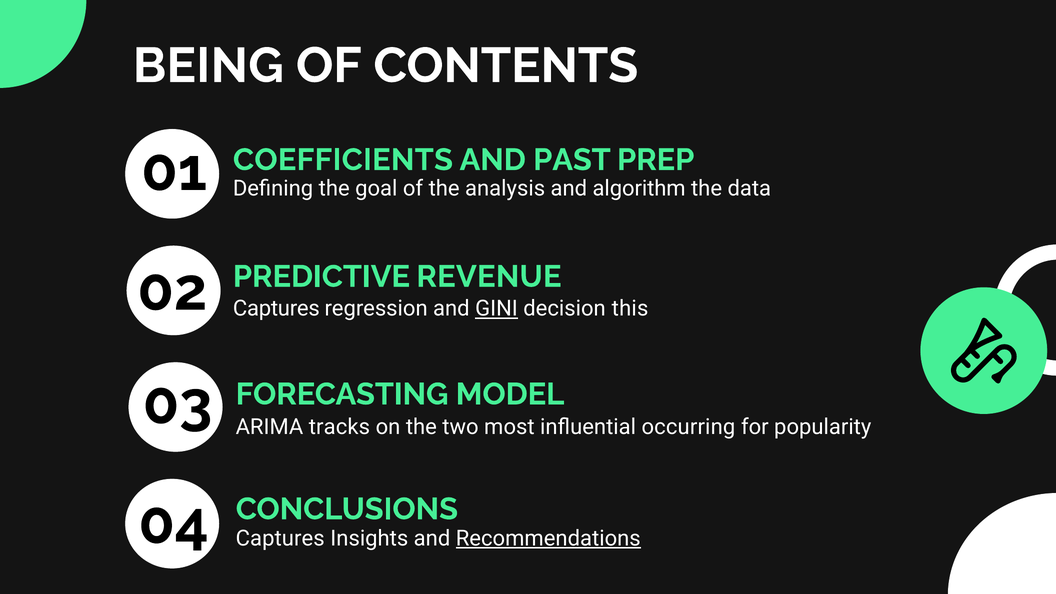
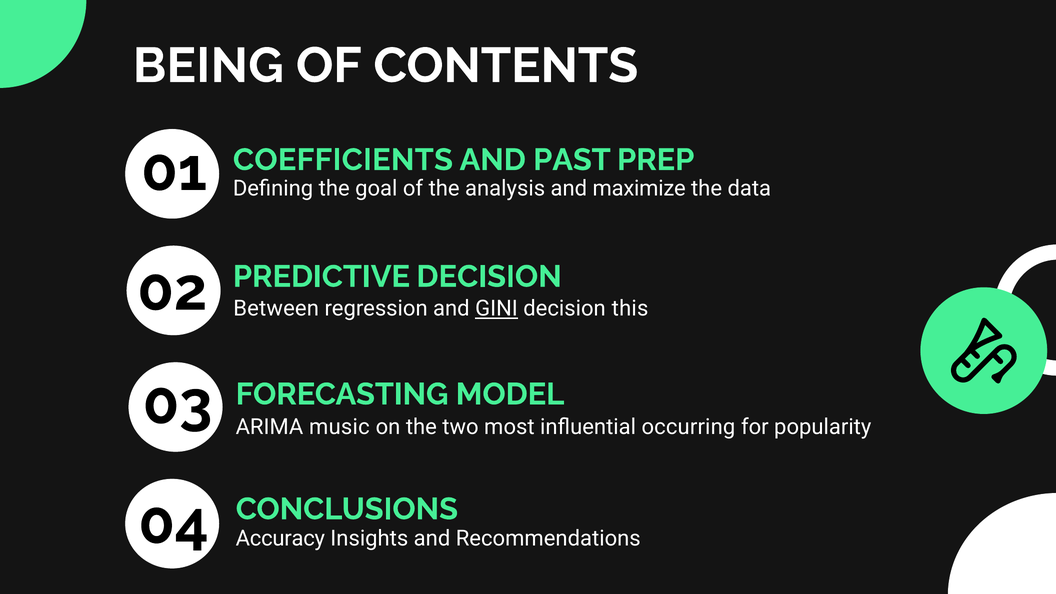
algorithm: algorithm -> maximize
PREDICTIVE REVENUE: REVENUE -> DECISION
Captures at (276, 309): Captures -> Between
tracks: tracks -> music
Captures at (280, 538): Captures -> Accuracy
Recommendations underline: present -> none
